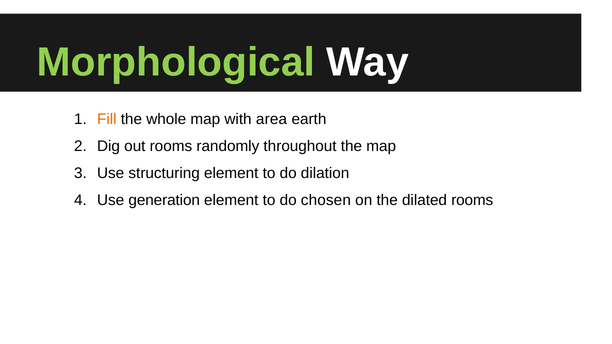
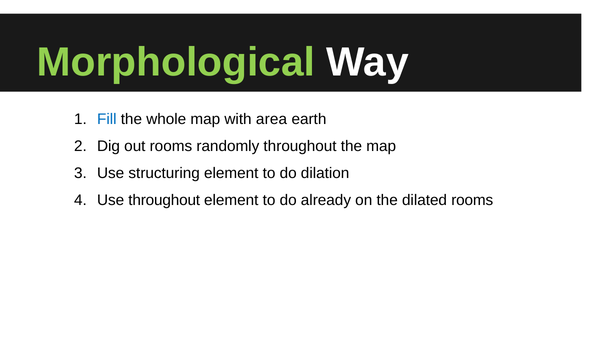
Fill colour: orange -> blue
Use generation: generation -> throughout
chosen: chosen -> already
